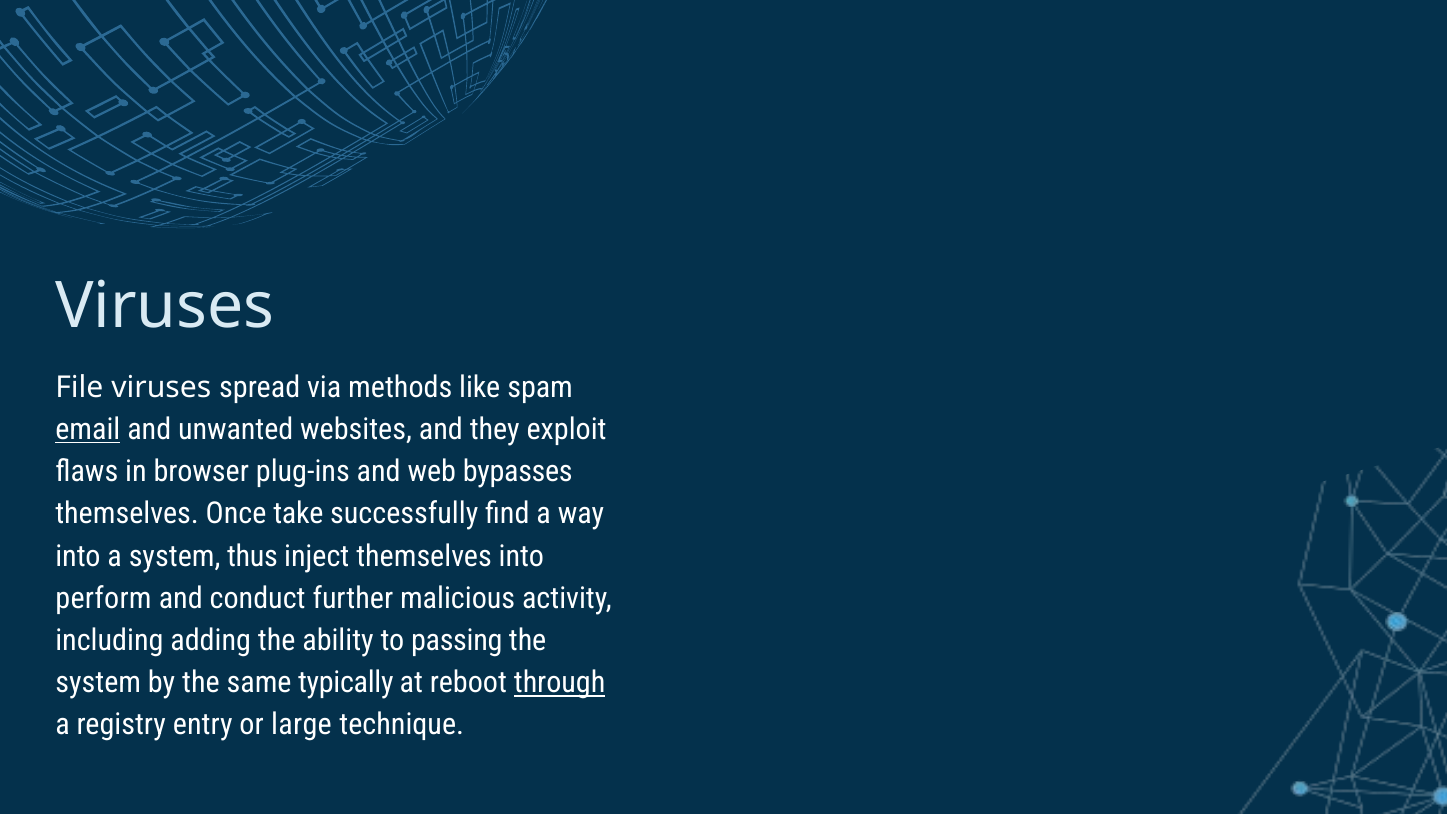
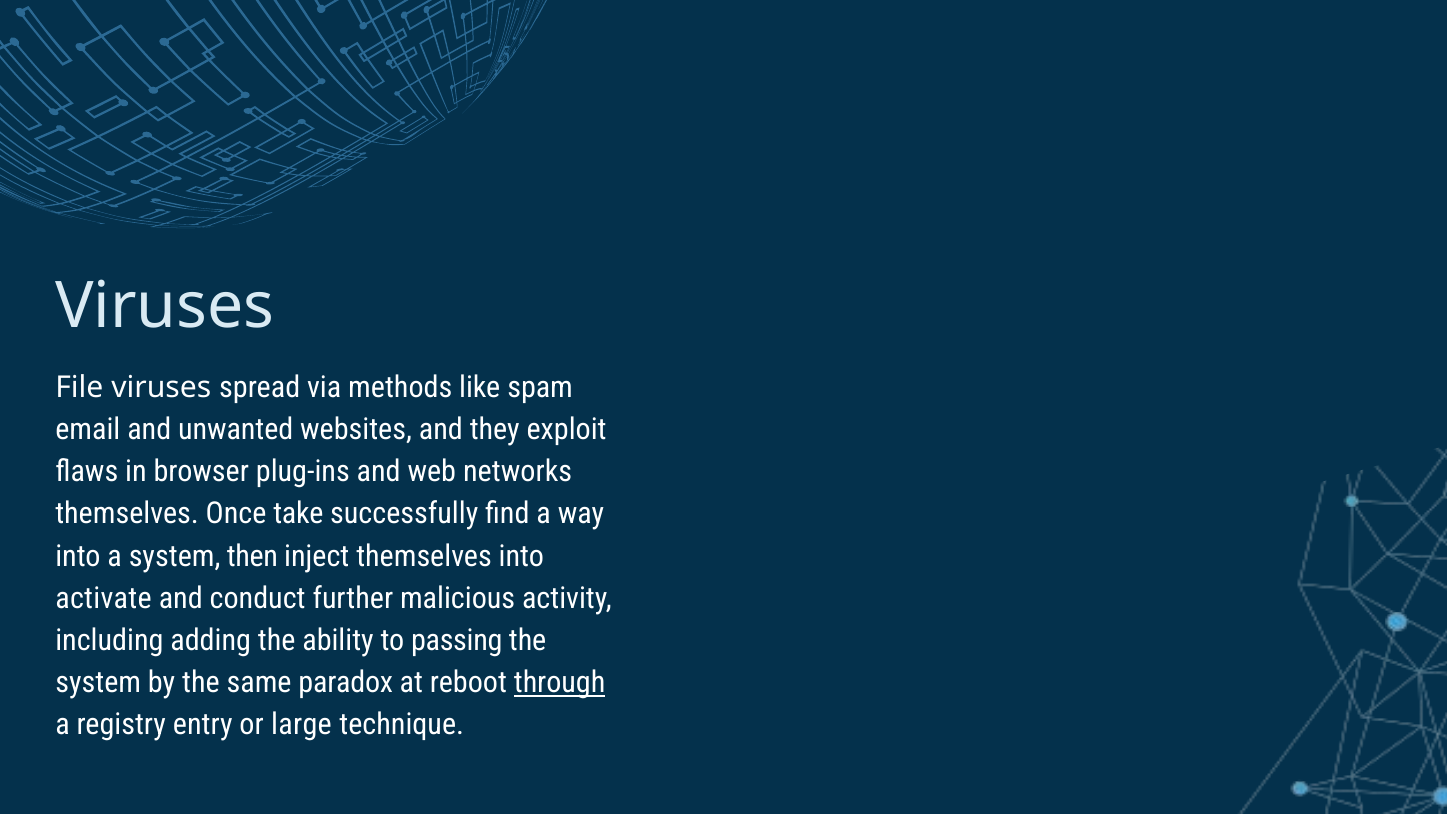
email underline: present -> none
bypasses: bypasses -> networks
thus: thus -> then
perform: perform -> activate
typically: typically -> paradox
